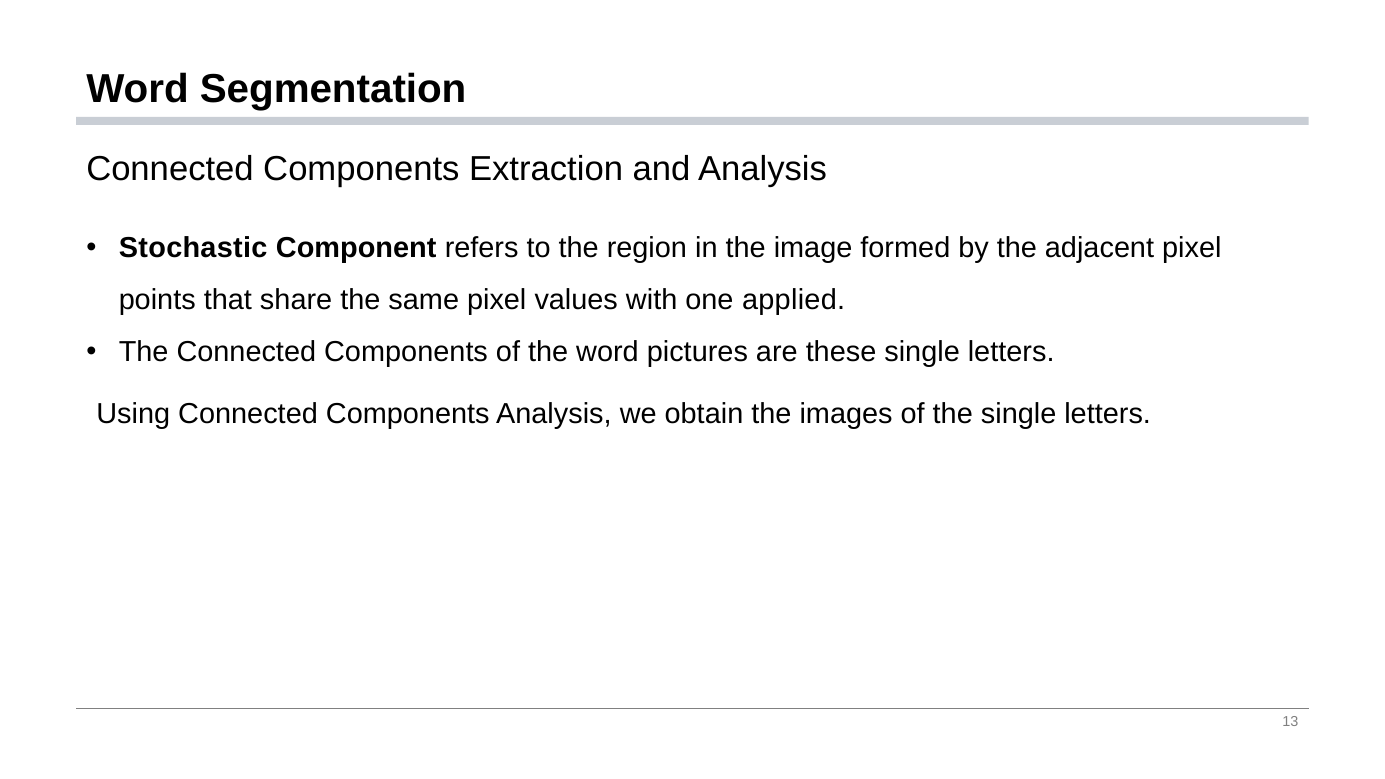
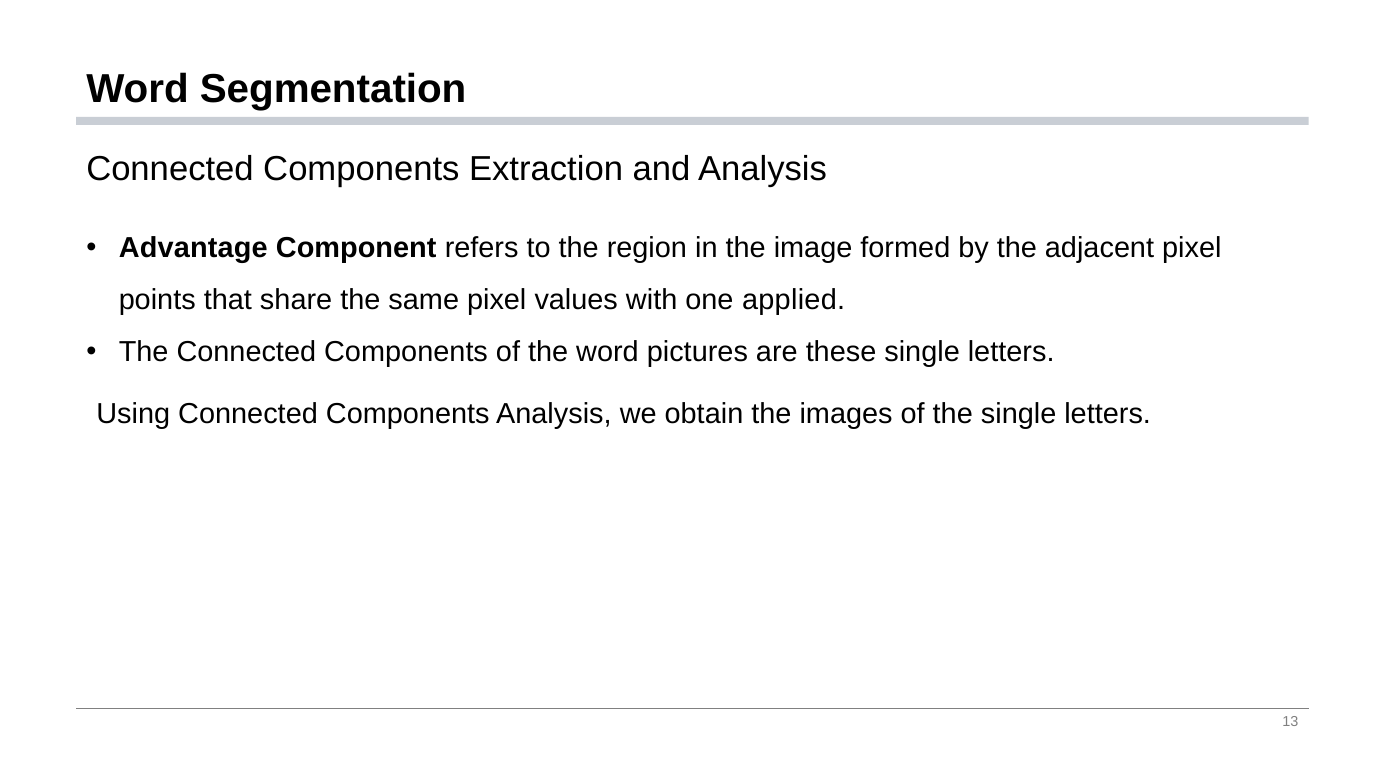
Stochastic: Stochastic -> Advantage
